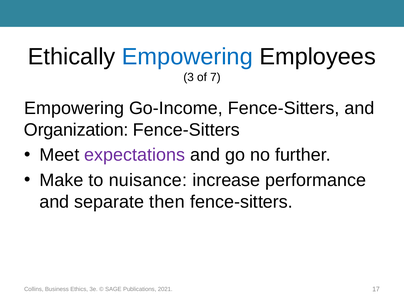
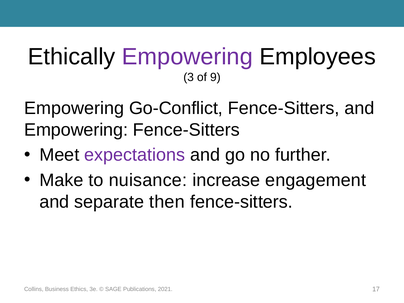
Empowering at (187, 57) colour: blue -> purple
7: 7 -> 9
Go-Income: Go-Income -> Go-Conflict
Organization at (76, 130): Organization -> Empowering
performance: performance -> engagement
